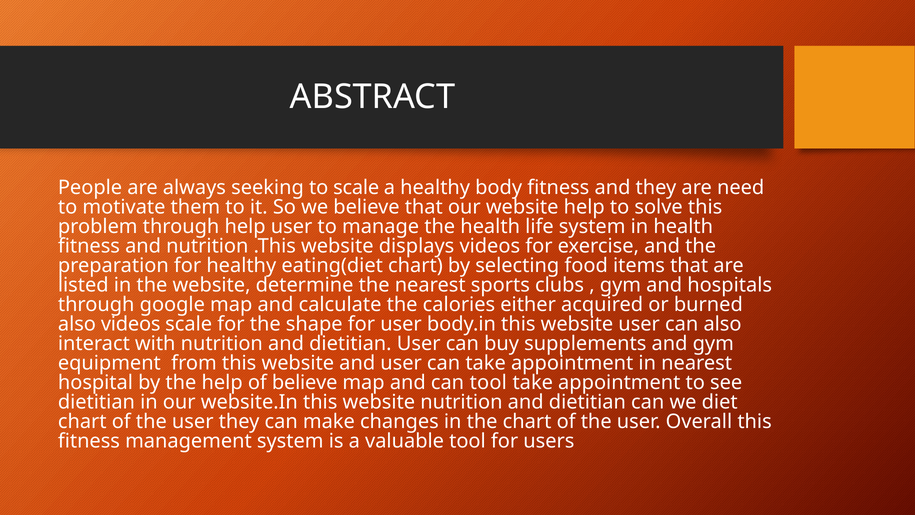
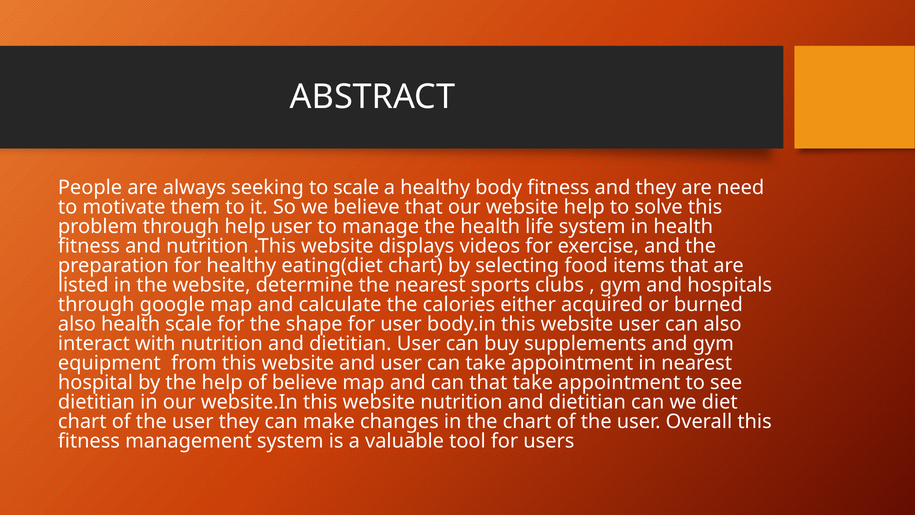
also videos: videos -> health
can tool: tool -> that
